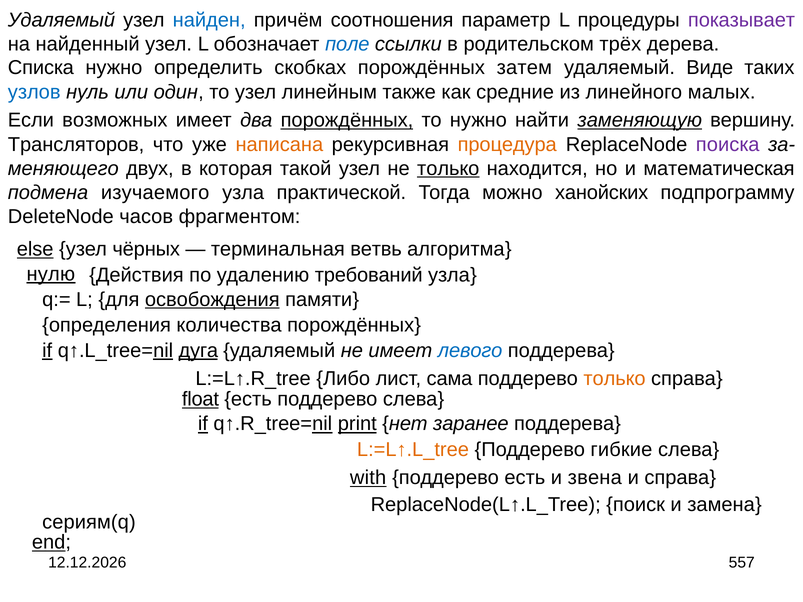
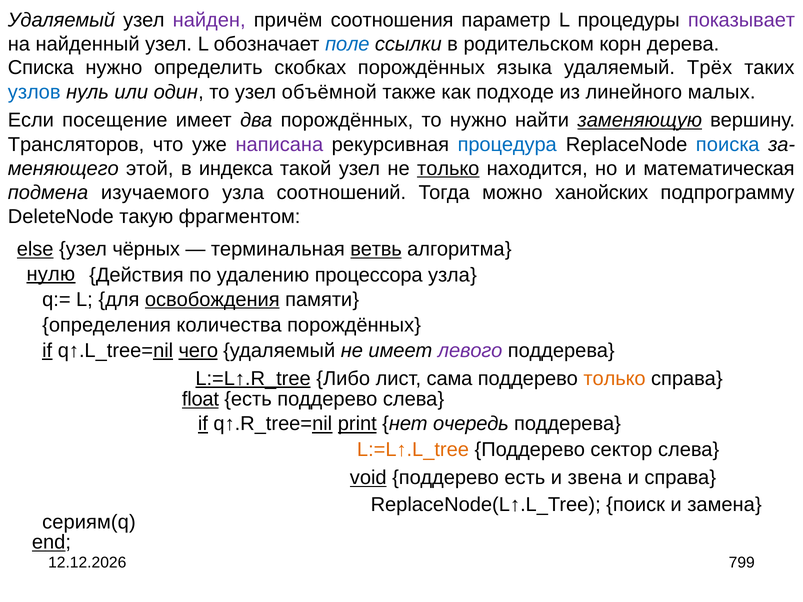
найден colour: blue -> purple
трёх: трёх -> корн
затем: затем -> языка
Виде: Виде -> Трёх
линейным: линейным -> объёмной
средние: средние -> подходе
возможных: возможных -> посещение
порождённых at (347, 120) underline: present -> none
написана colour: orange -> purple
процедура colour: orange -> blue
поиска colour: purple -> blue
двух: двух -> этой
которая: которая -> индекса
практической: практической -> соотношений
часов: часов -> такую
ветвь underline: none -> present
требований: требований -> процессора
дуга: дуга -> чего
левого colour: blue -> purple
L:=L↑.R_tree underline: none -> present
заранее: заранее -> очередь
гибкие: гибкие -> сектор
with: with -> void
557: 557 -> 799
